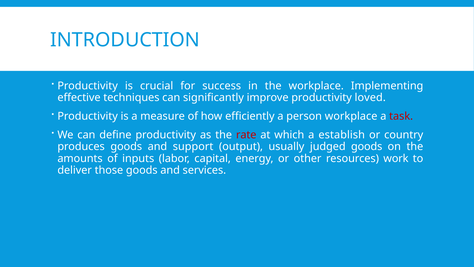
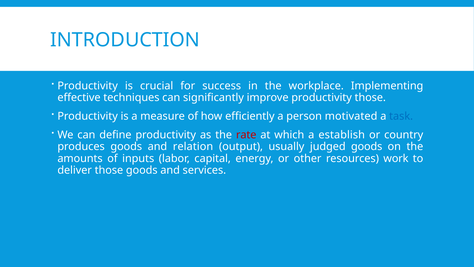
productivity loved: loved -> those
person workplace: workplace -> motivated
task colour: red -> blue
support: support -> relation
